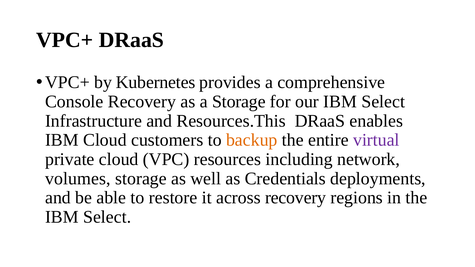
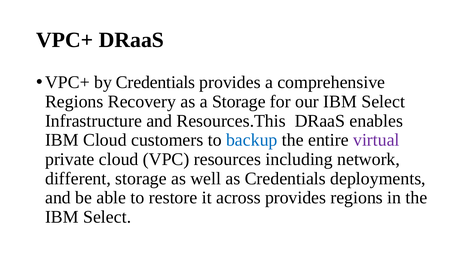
by Kubernetes: Kubernetes -> Credentials
Console at (74, 102): Console -> Regions
backup colour: orange -> blue
volumes: volumes -> different
across recovery: recovery -> provides
